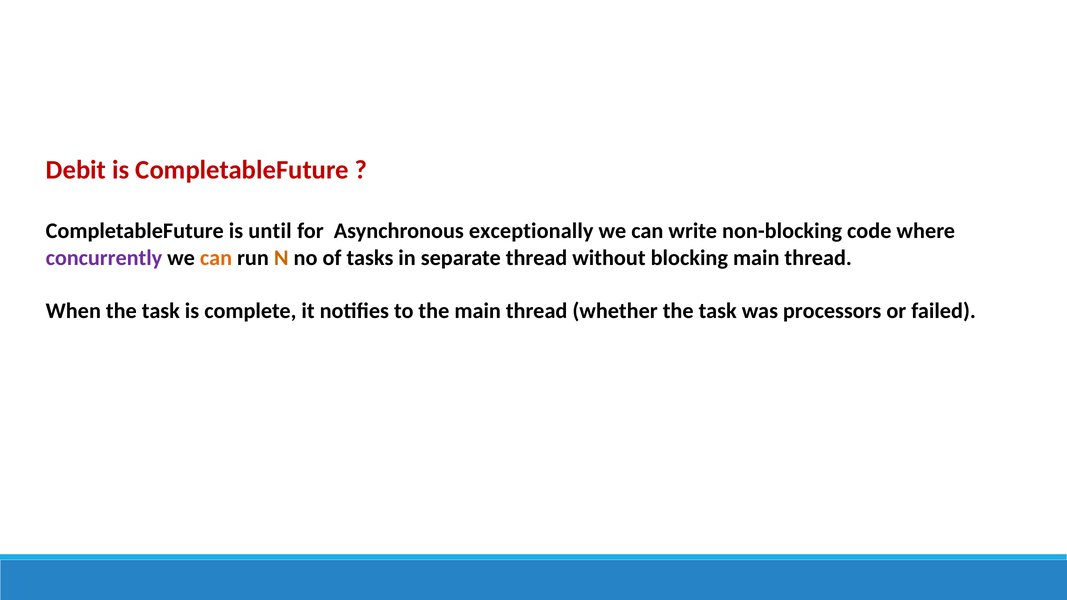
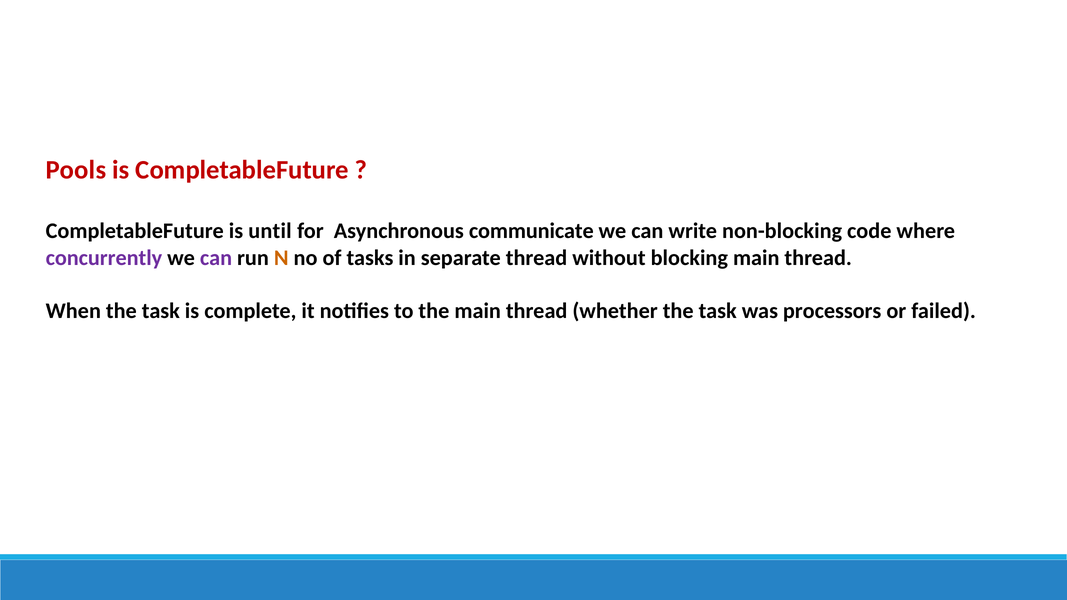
Debit: Debit -> Pools
exceptionally: exceptionally -> communicate
can at (216, 258) colour: orange -> purple
